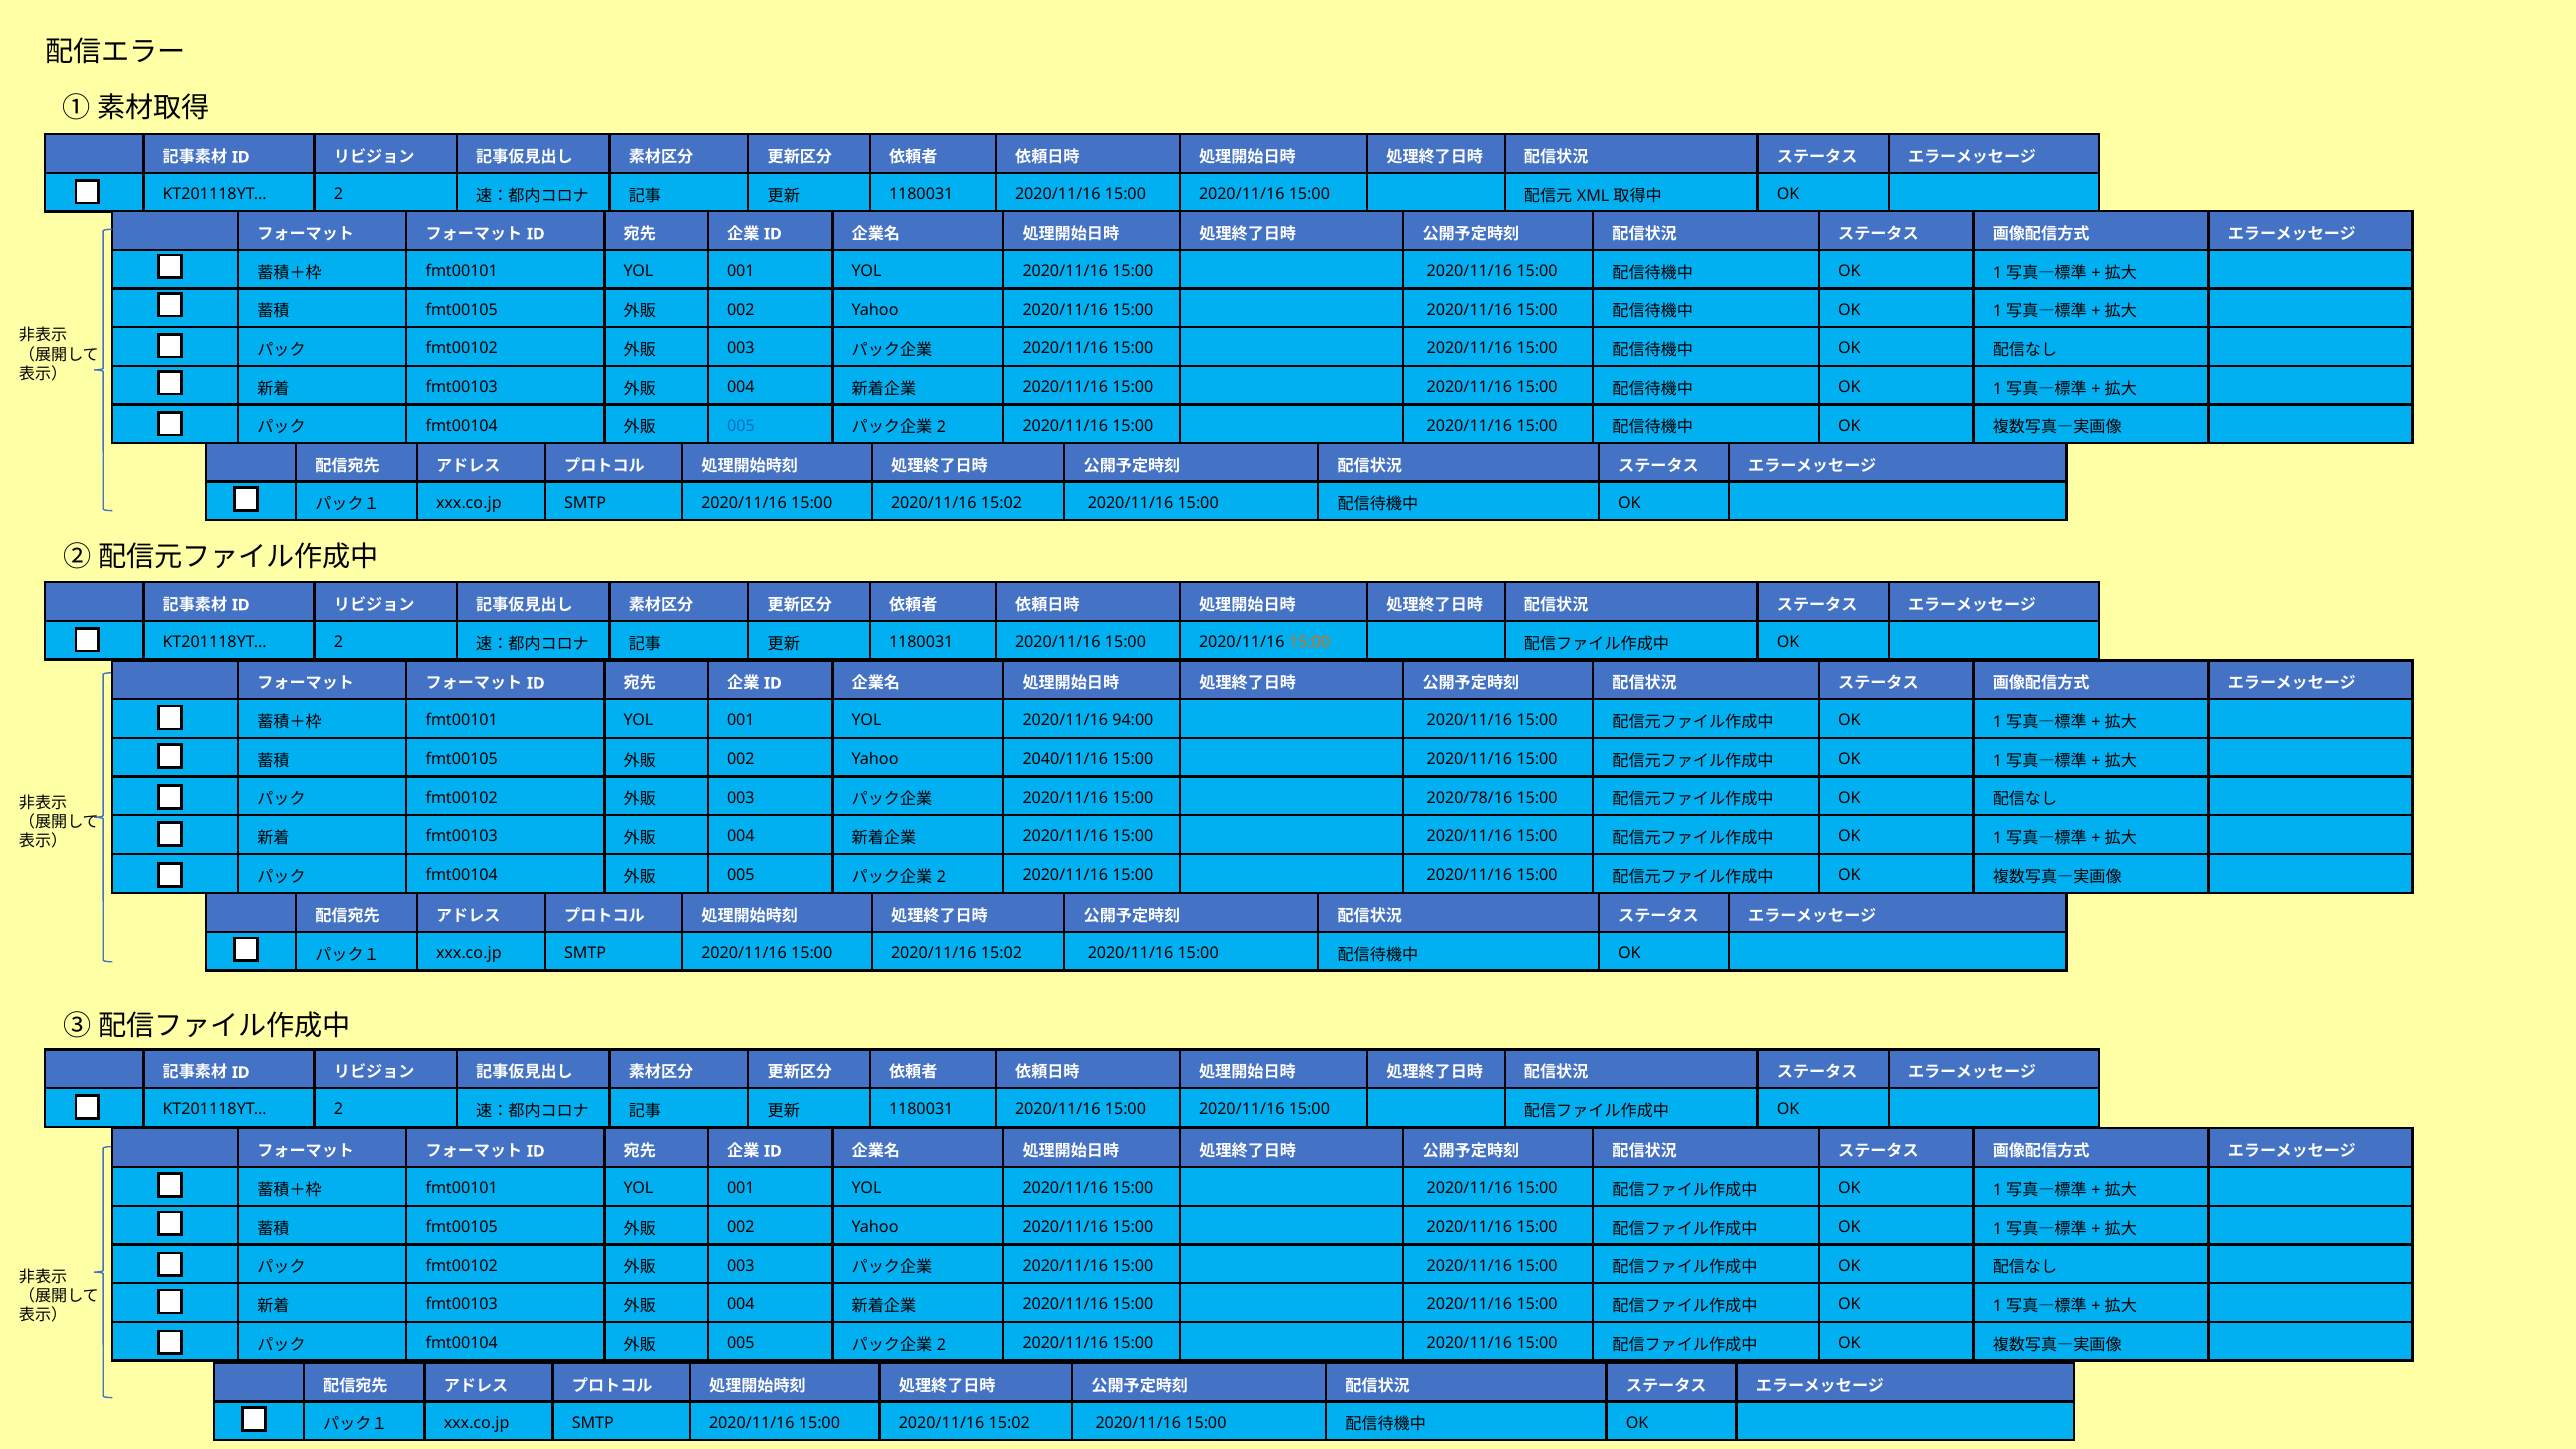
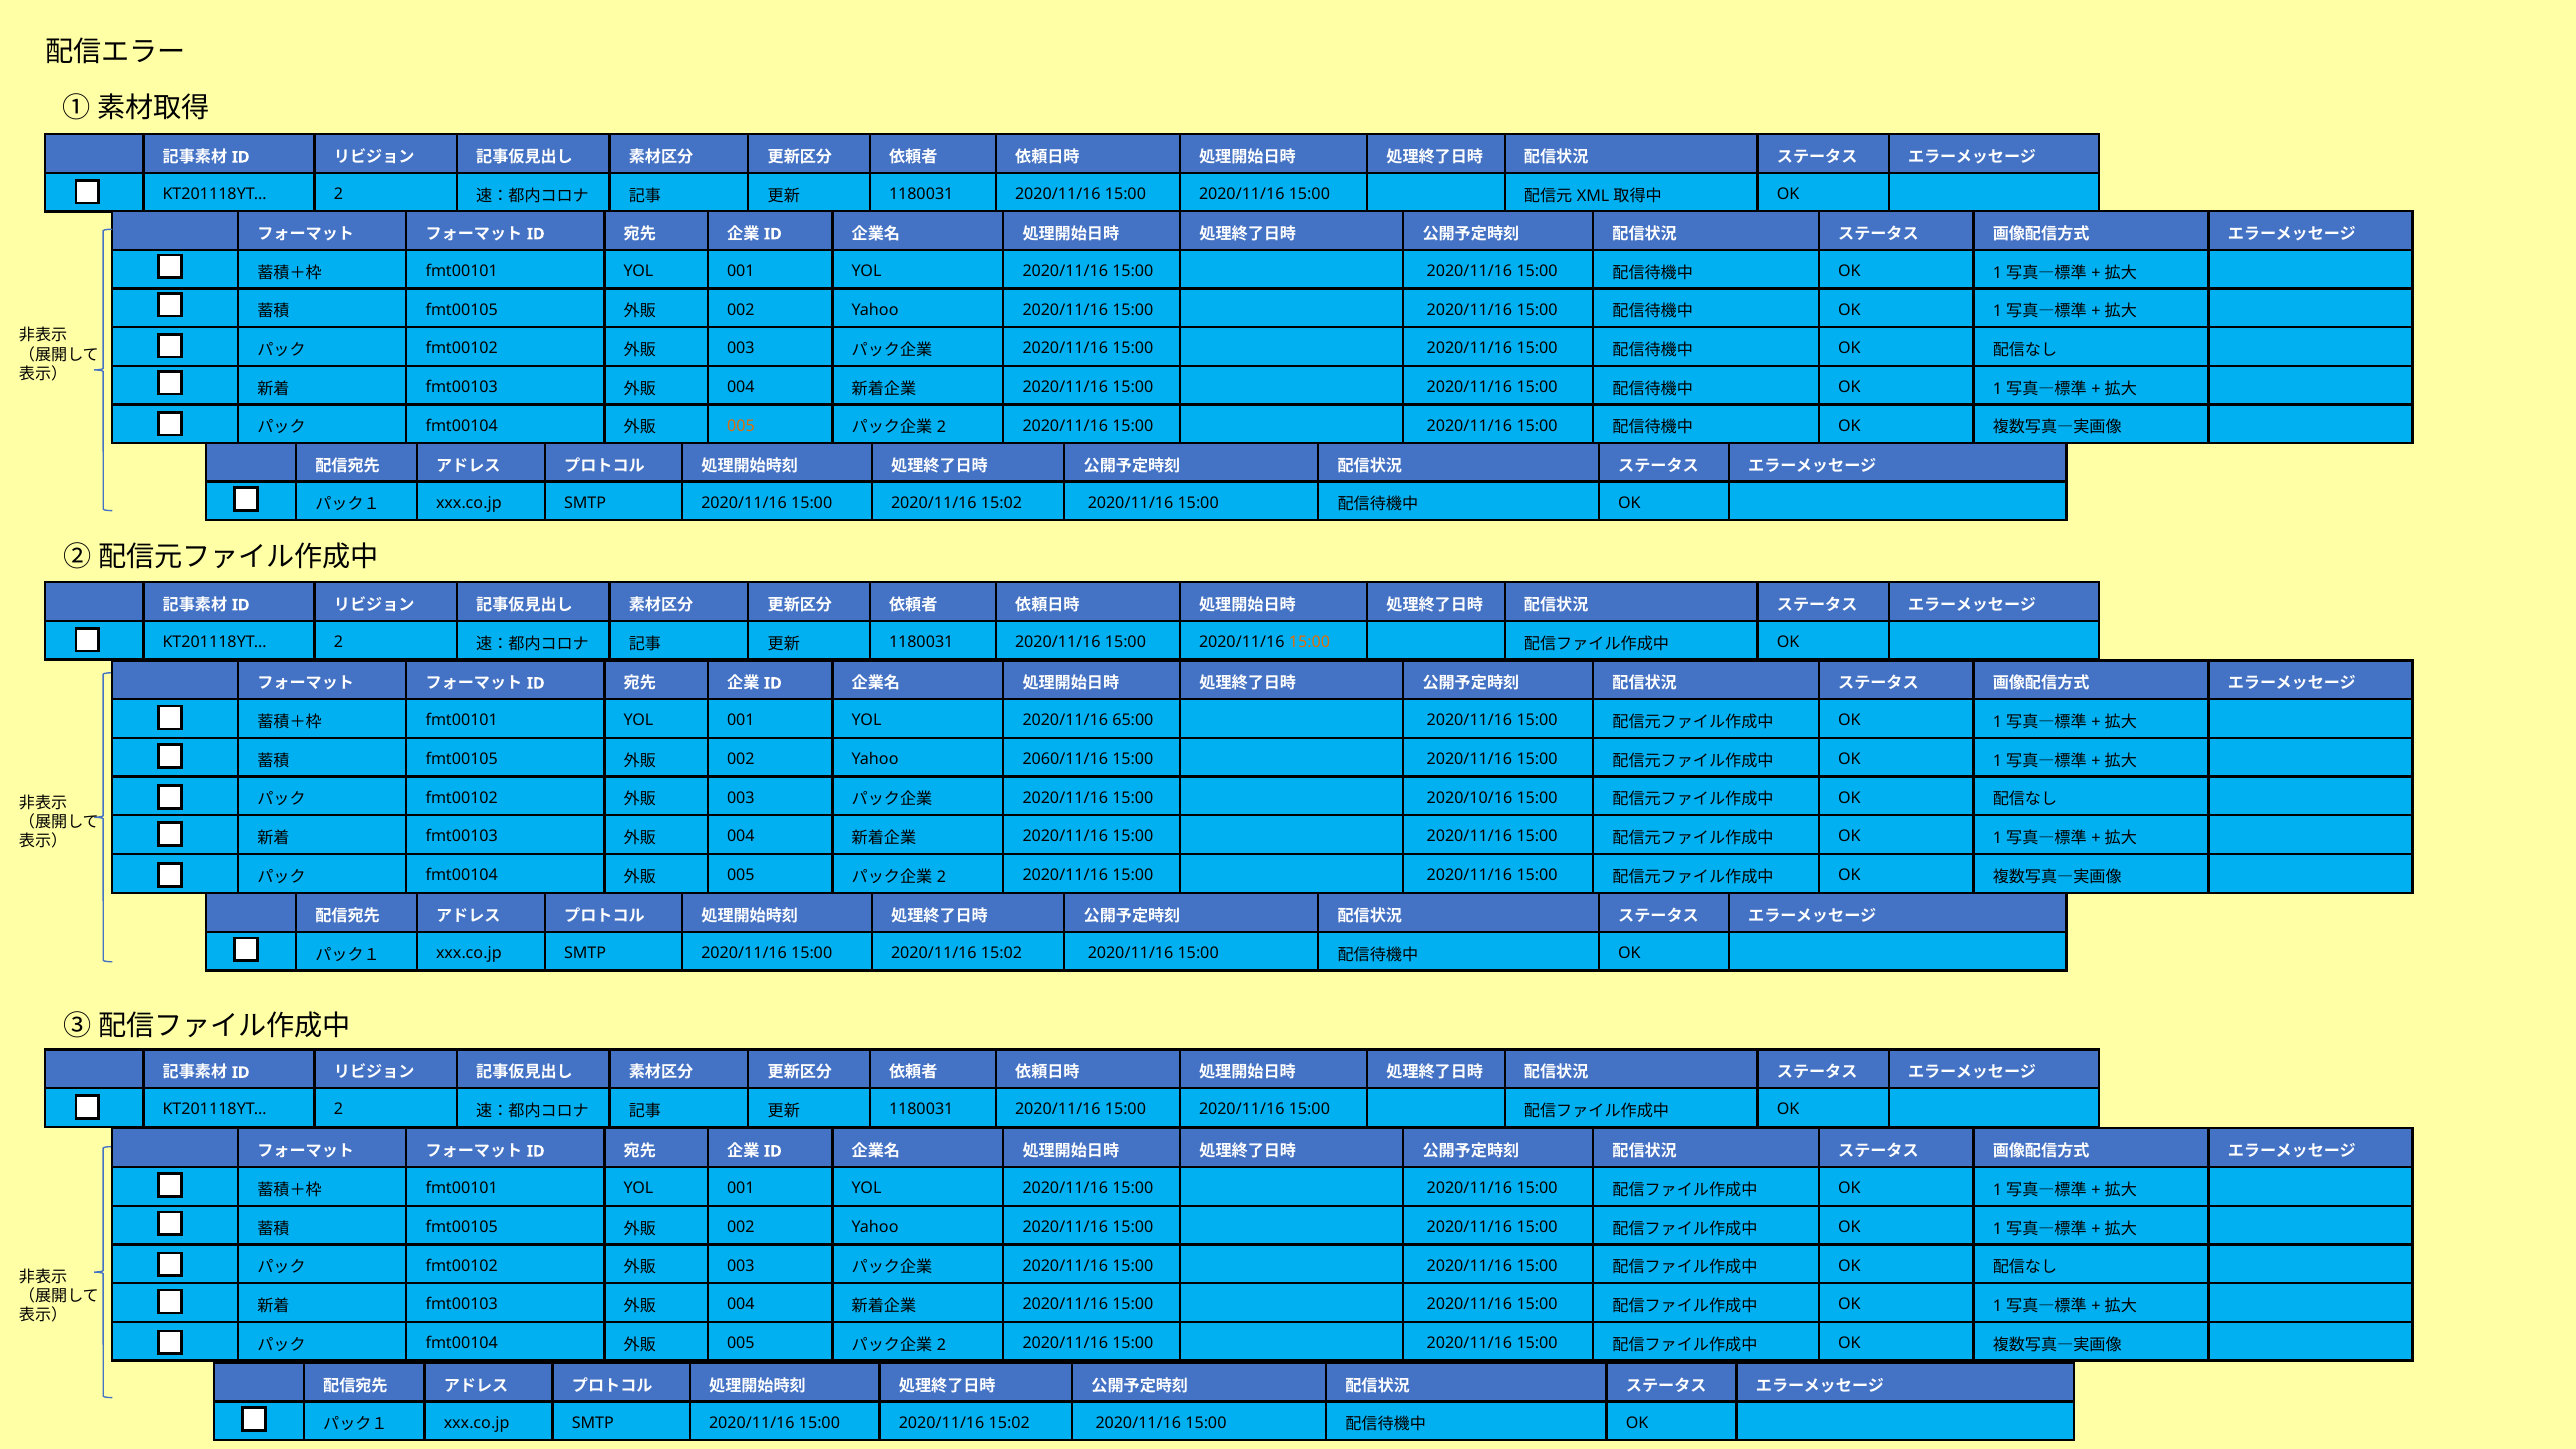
005 at (741, 426) colour: blue -> orange
94:00: 94:00 -> 65:00
2040/11/16: 2040/11/16 -> 2060/11/16
2020/78/16: 2020/78/16 -> 2020/10/16
